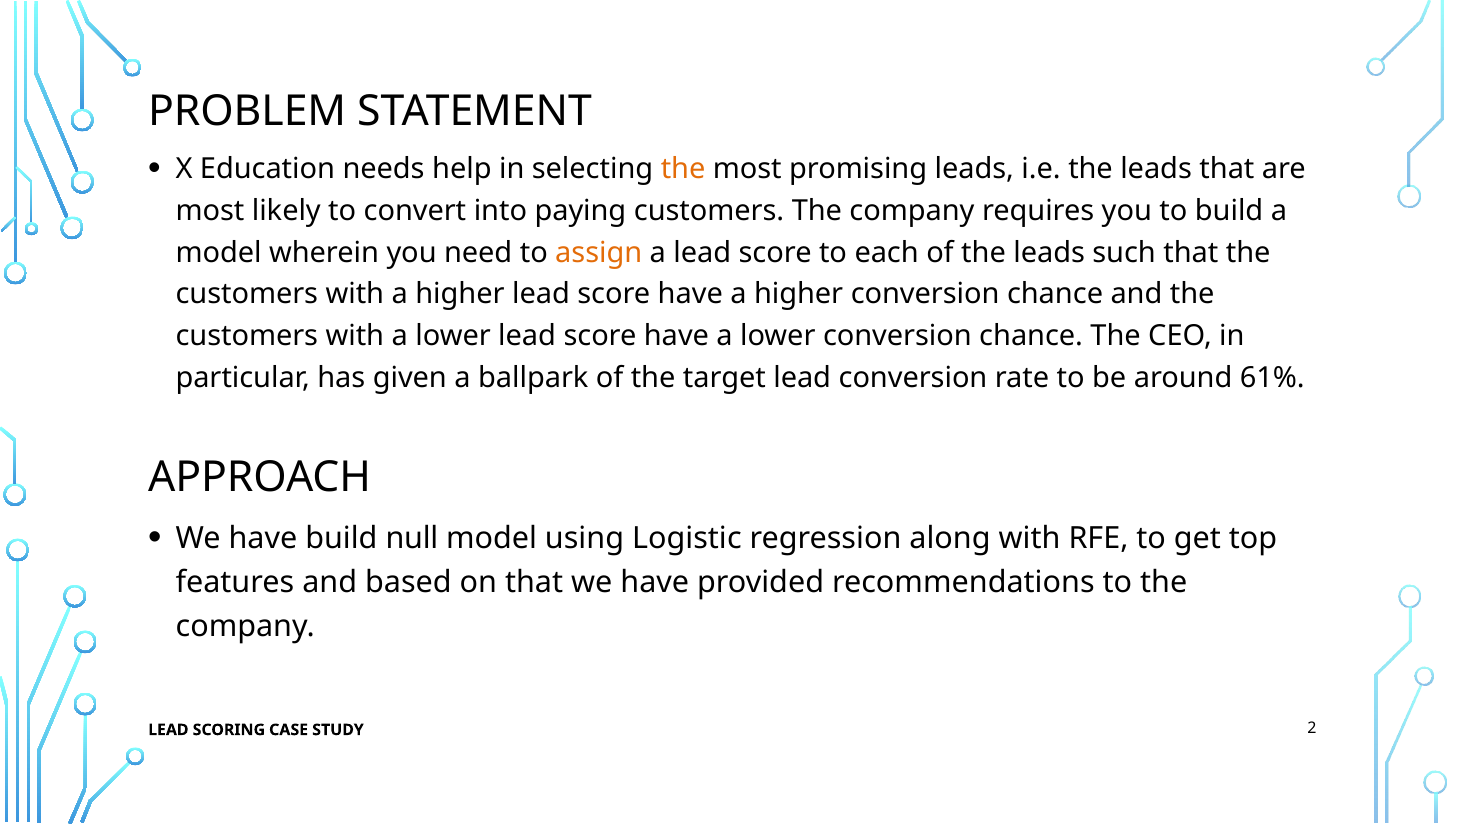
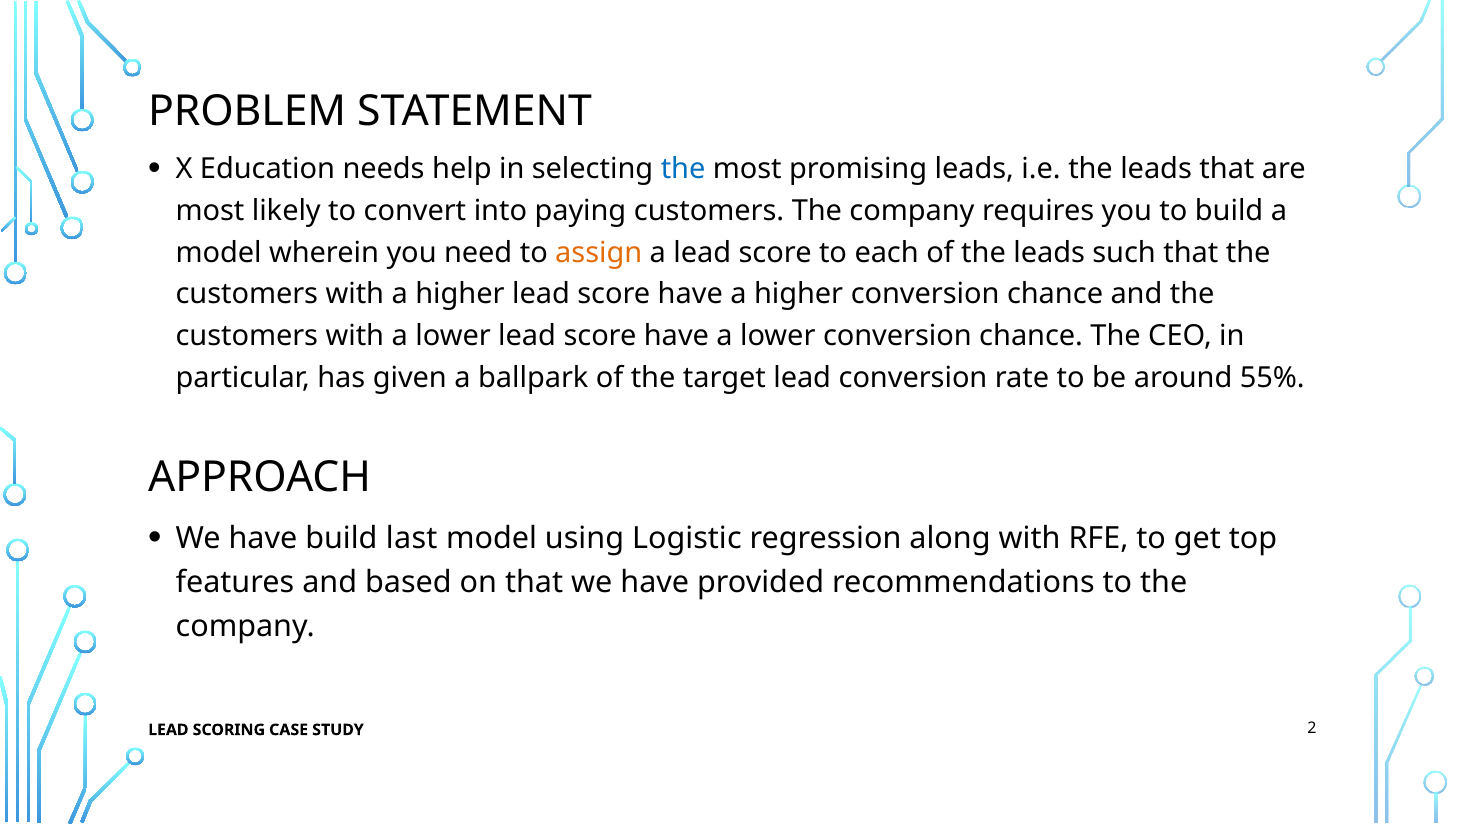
the at (683, 169) colour: orange -> blue
61%: 61% -> 55%
null: null -> last
